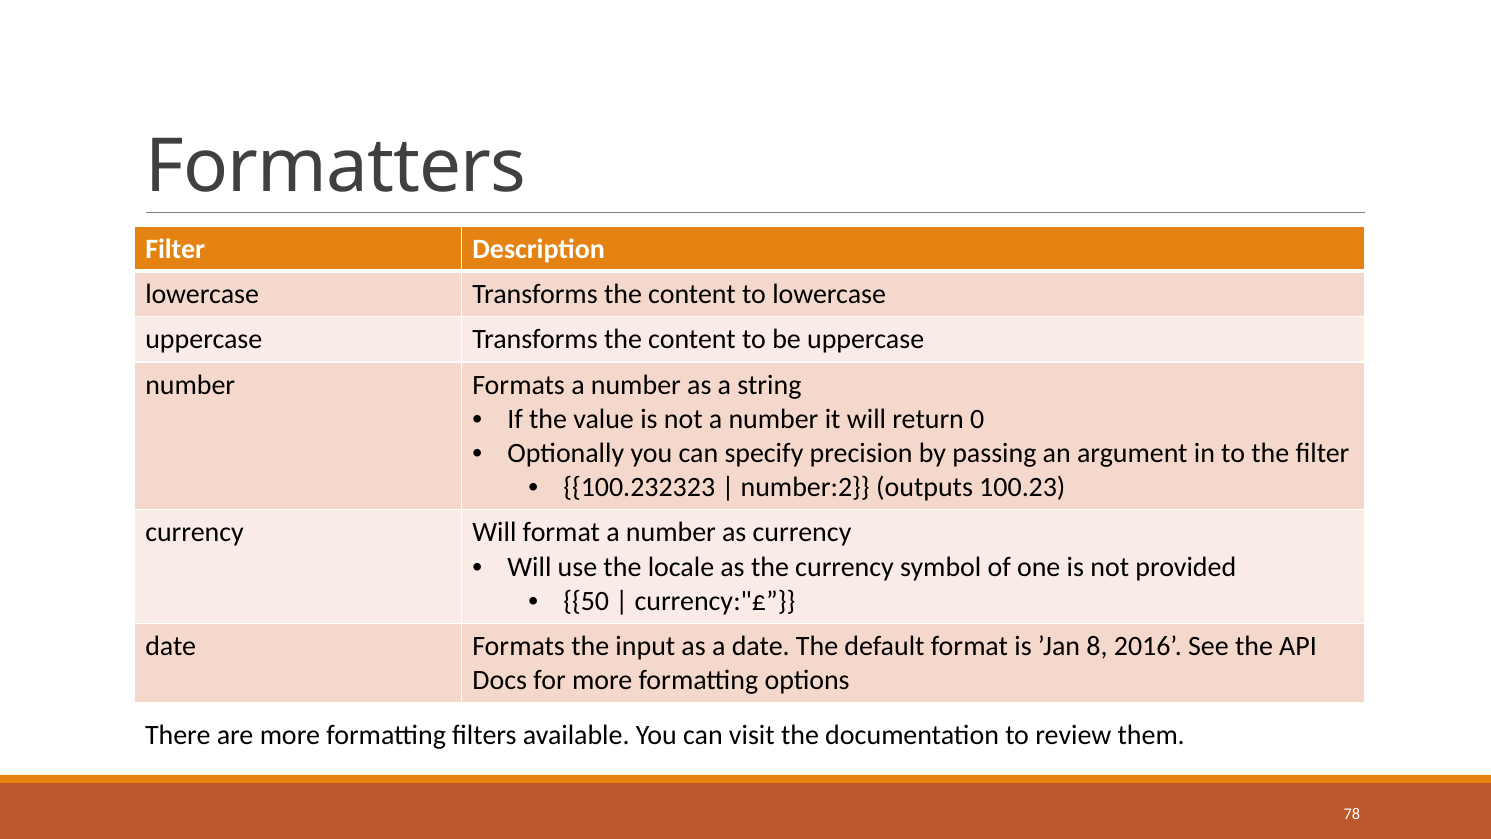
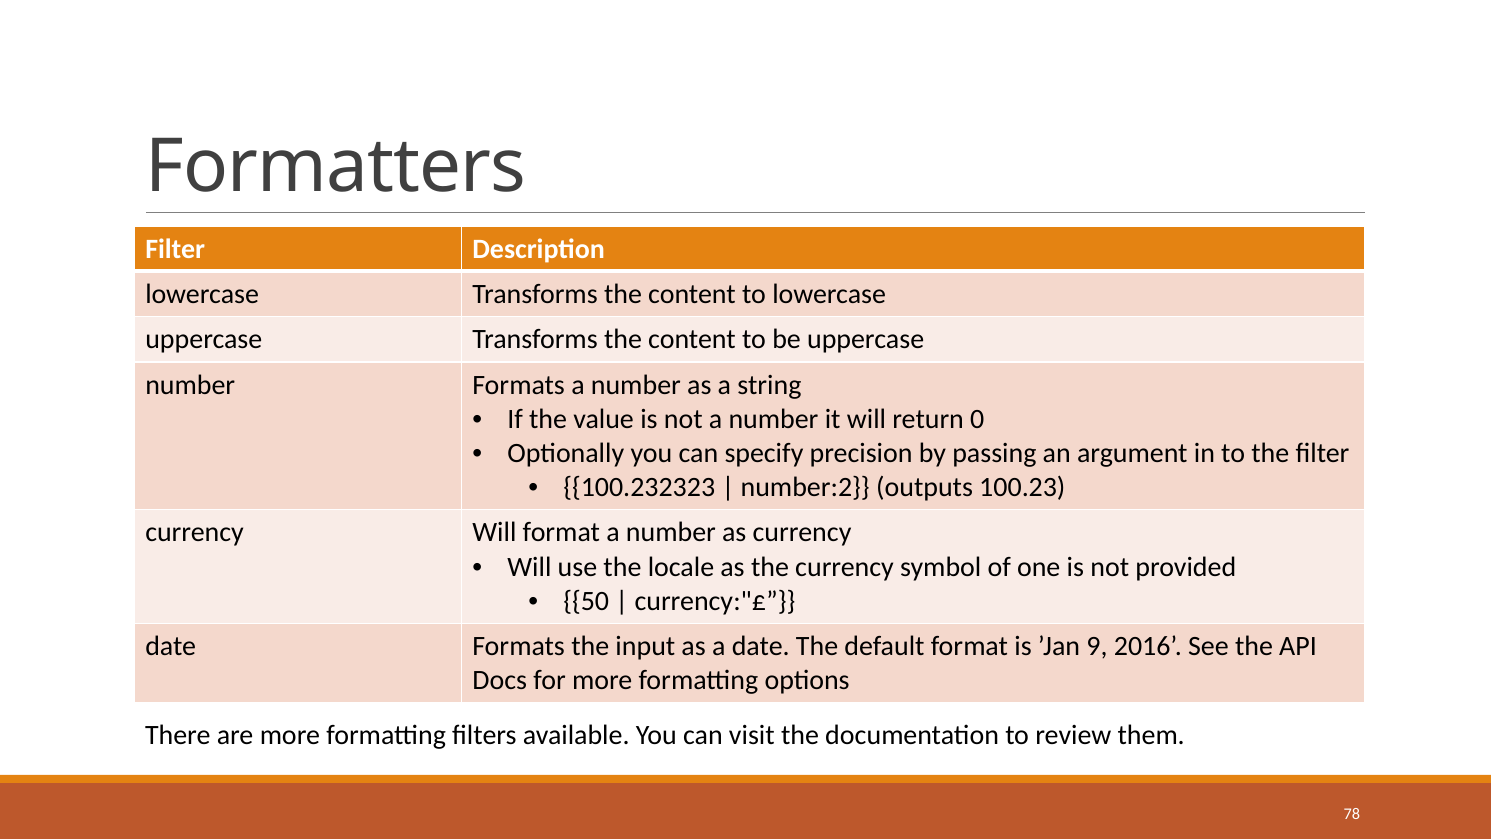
8: 8 -> 9
